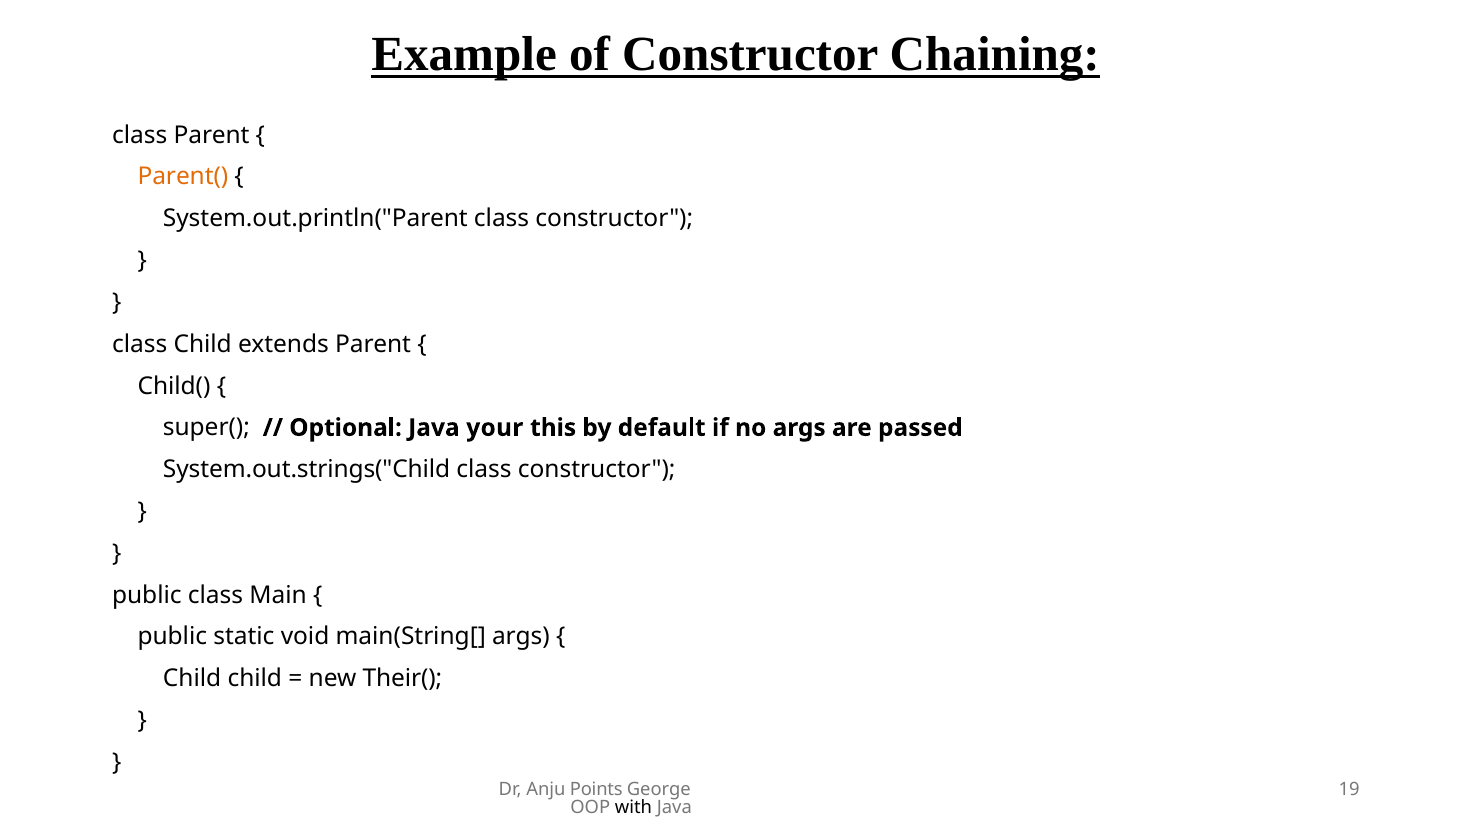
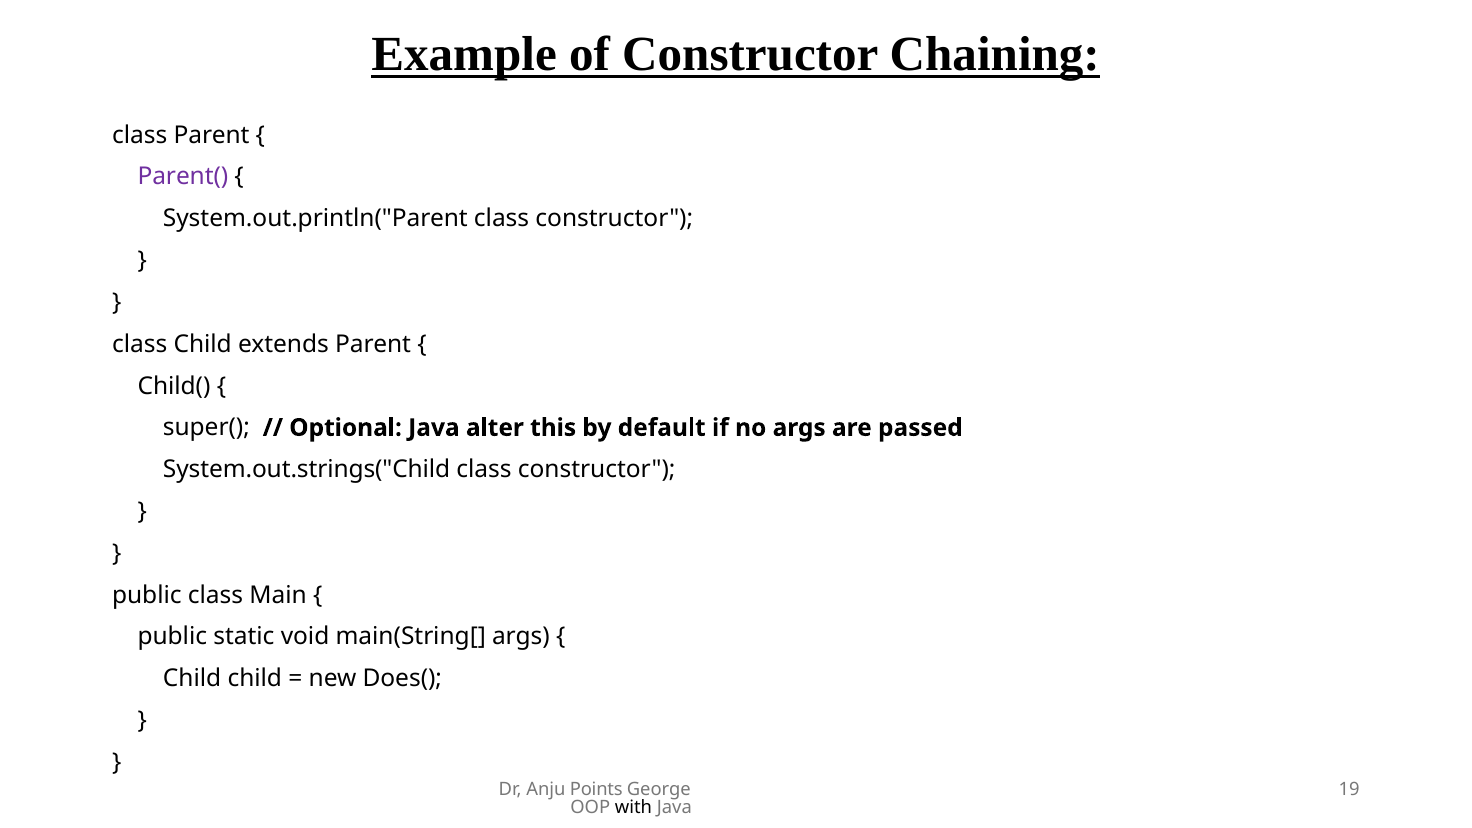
Parent( colour: orange -> purple
your: your -> alter
Their(: Their( -> Does(
